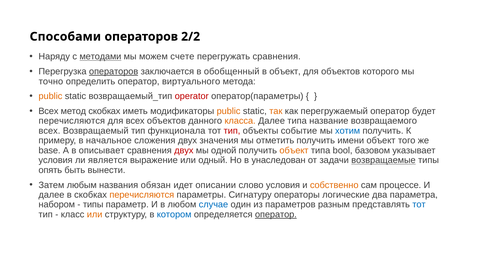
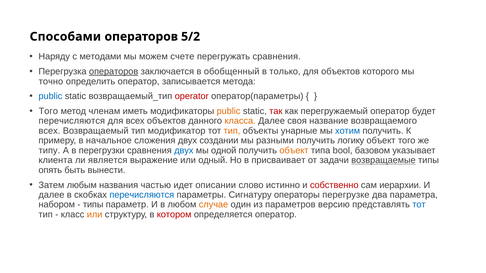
2/2: 2/2 -> 5/2
методами underline: present -> none
в объект: объект -> только
виртуального: виртуального -> записывается
public at (50, 96) colour: orange -> blue
Всех at (48, 111): Всех -> Того
метод скобках: скобках -> членам
так colour: orange -> red
Далее типа: типа -> своя
функционала: функционала -> модификатор
тип at (232, 131) colour: red -> orange
событие: событие -> унарные
значения: значения -> создании
отметить: отметить -> разными
имени: имени -> логику
base: base -> типу
описывает: описывает -> перегрузки
двух at (184, 151) colour: red -> blue
условия at (56, 160): условия -> клиента
унаследован: унаследован -> присваивает
обязан: обязан -> частью
слово условия: условия -> истинно
собственно colour: orange -> red
процессе: процессе -> иерархии
перечисляются at (142, 195) colour: orange -> blue
логические: логические -> перегрузке
случае colour: blue -> orange
разным: разным -> версию
котором colour: blue -> red
оператор at (276, 215) underline: present -> none
